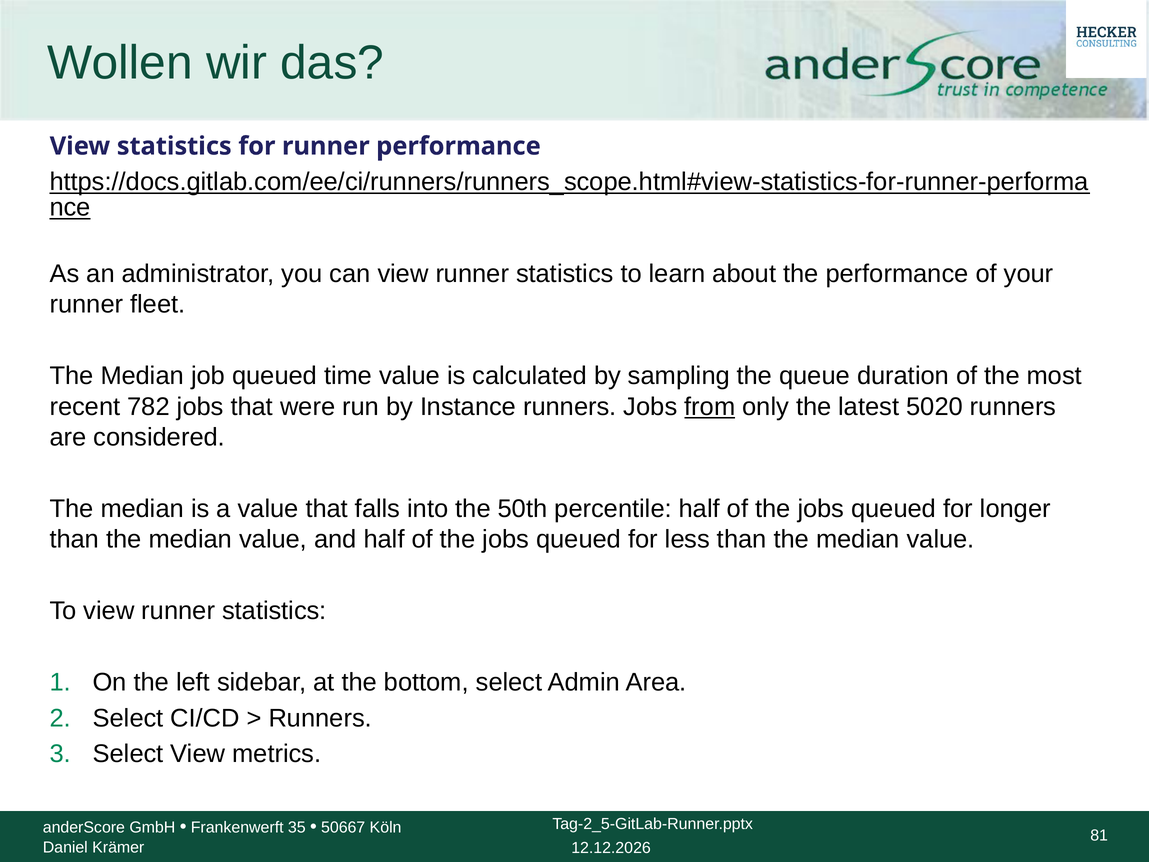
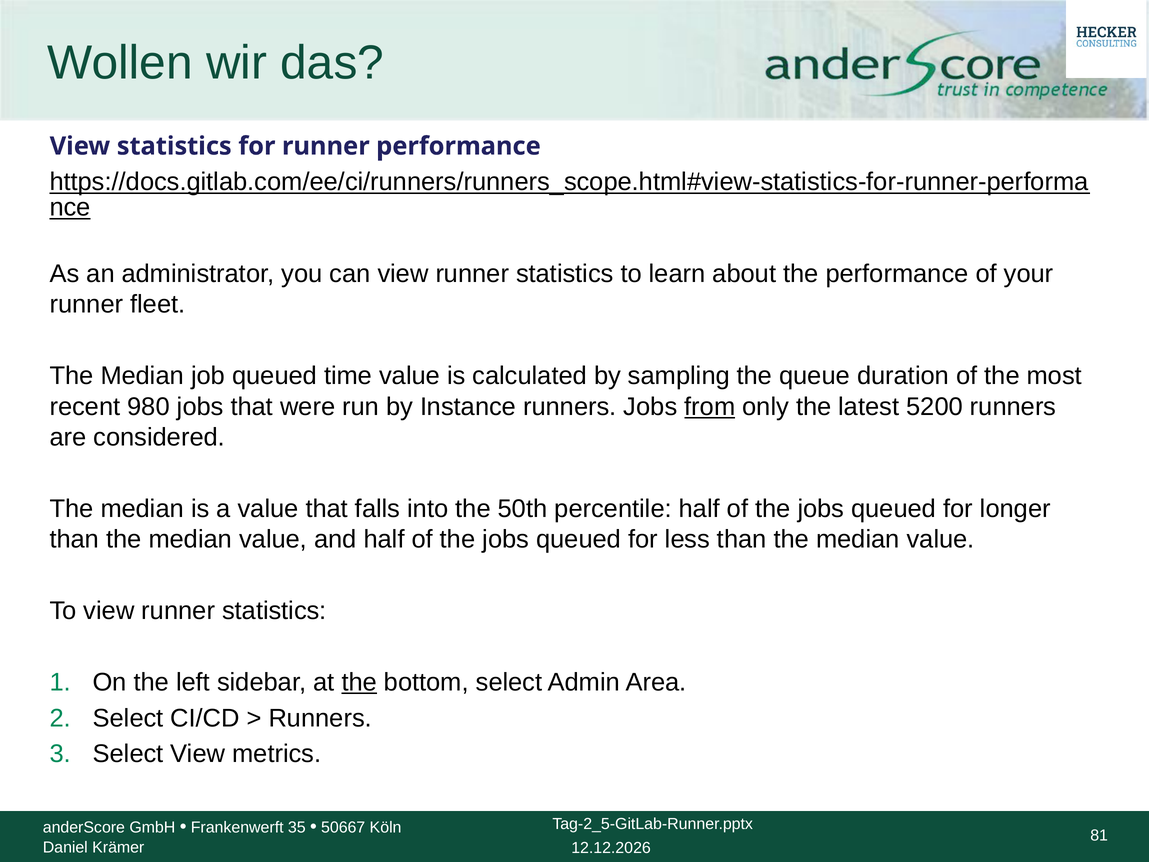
782: 782 -> 980
5020: 5020 -> 5200
the at (359, 682) underline: none -> present
